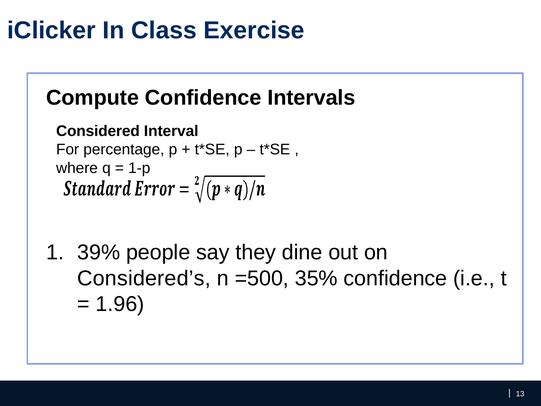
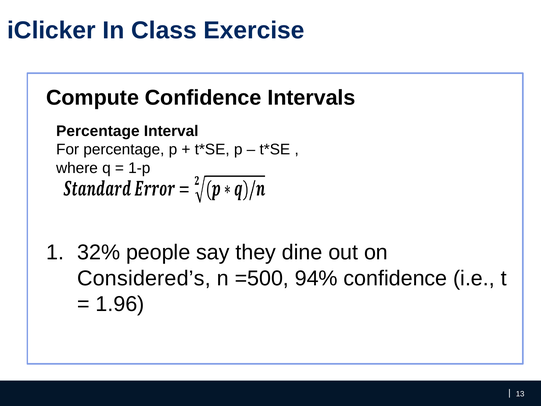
Considered at (98, 131): Considered -> Percentage
39%: 39% -> 32%
35%: 35% -> 94%
